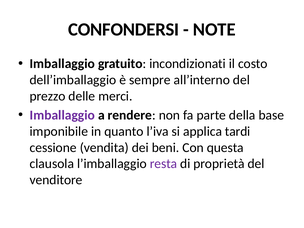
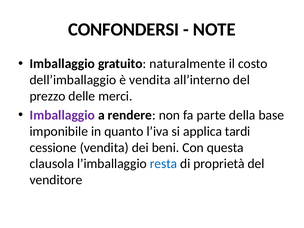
incondizionati: incondizionati -> naturalmente
è sempre: sempre -> vendita
resta colour: purple -> blue
